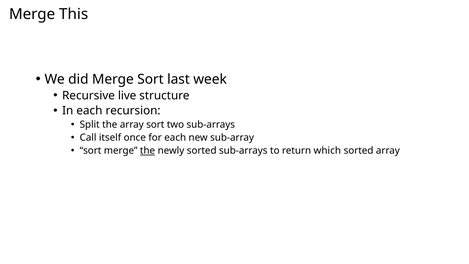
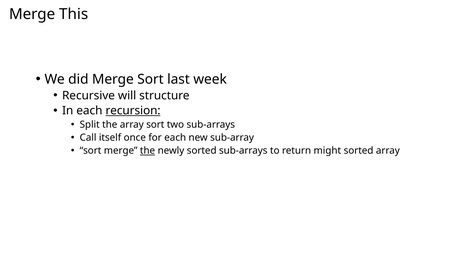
live: live -> will
recursion underline: none -> present
which: which -> might
